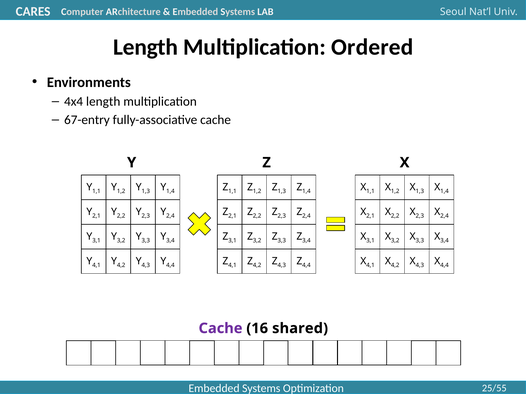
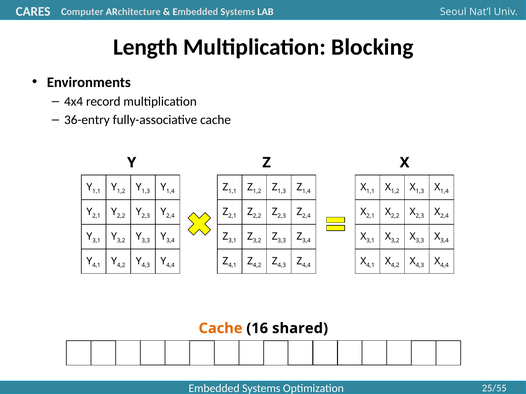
Ordered: Ordered -> Blocking
4x4 length: length -> record
67-entry: 67-entry -> 36-entry
Cache at (221, 329) colour: purple -> orange
